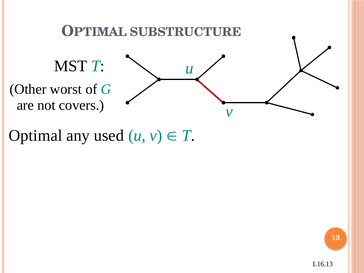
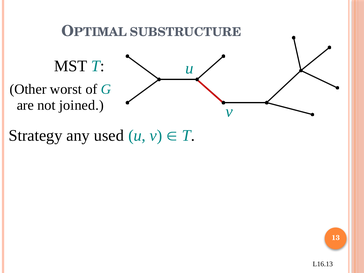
covers: covers -> joined
Optimal: Optimal -> Strategy
